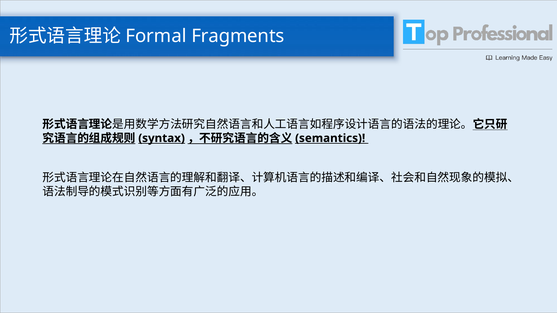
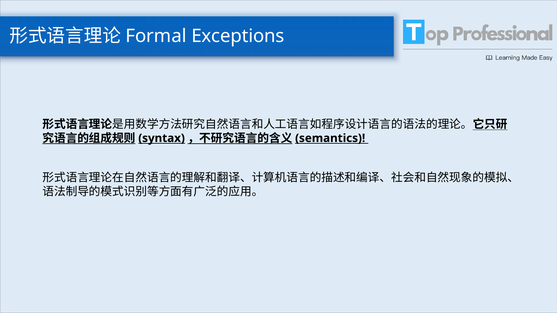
Fragments: Fragments -> Exceptions
